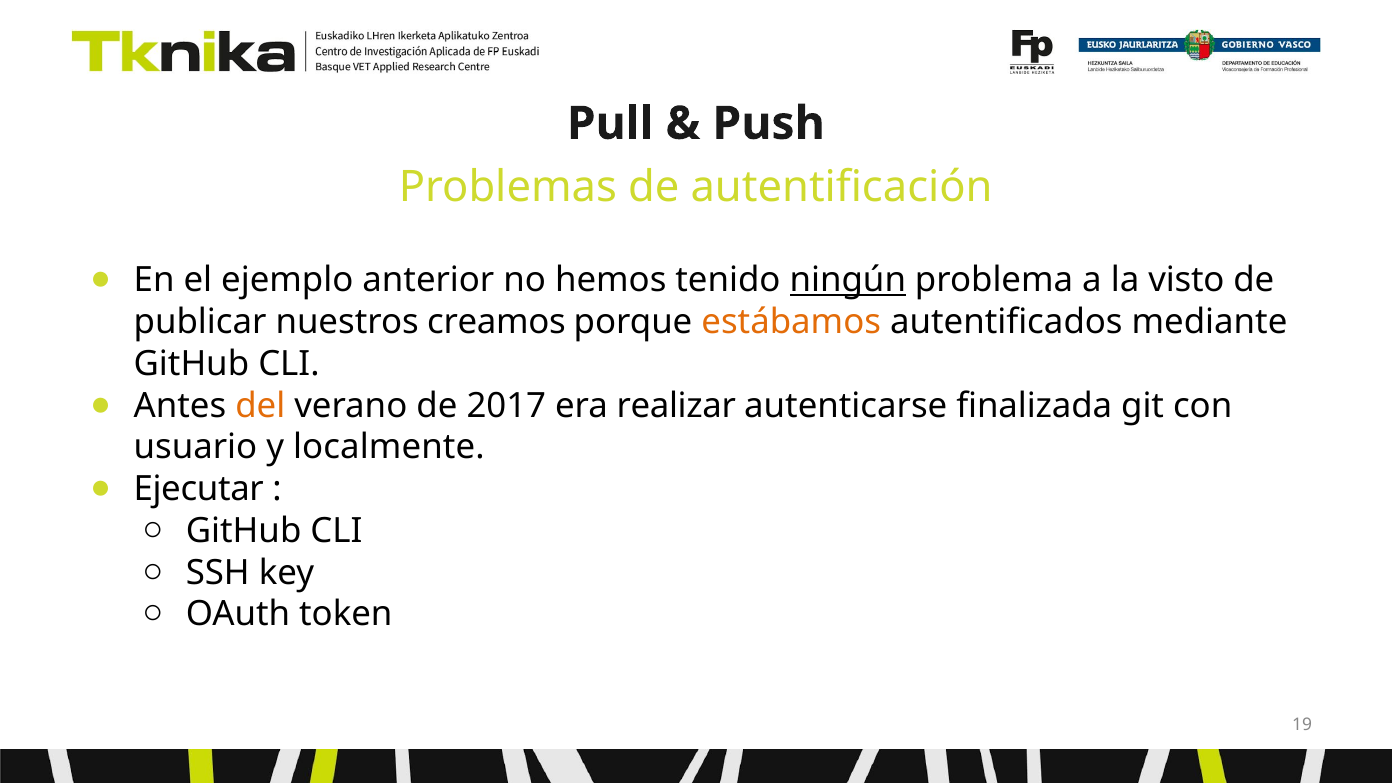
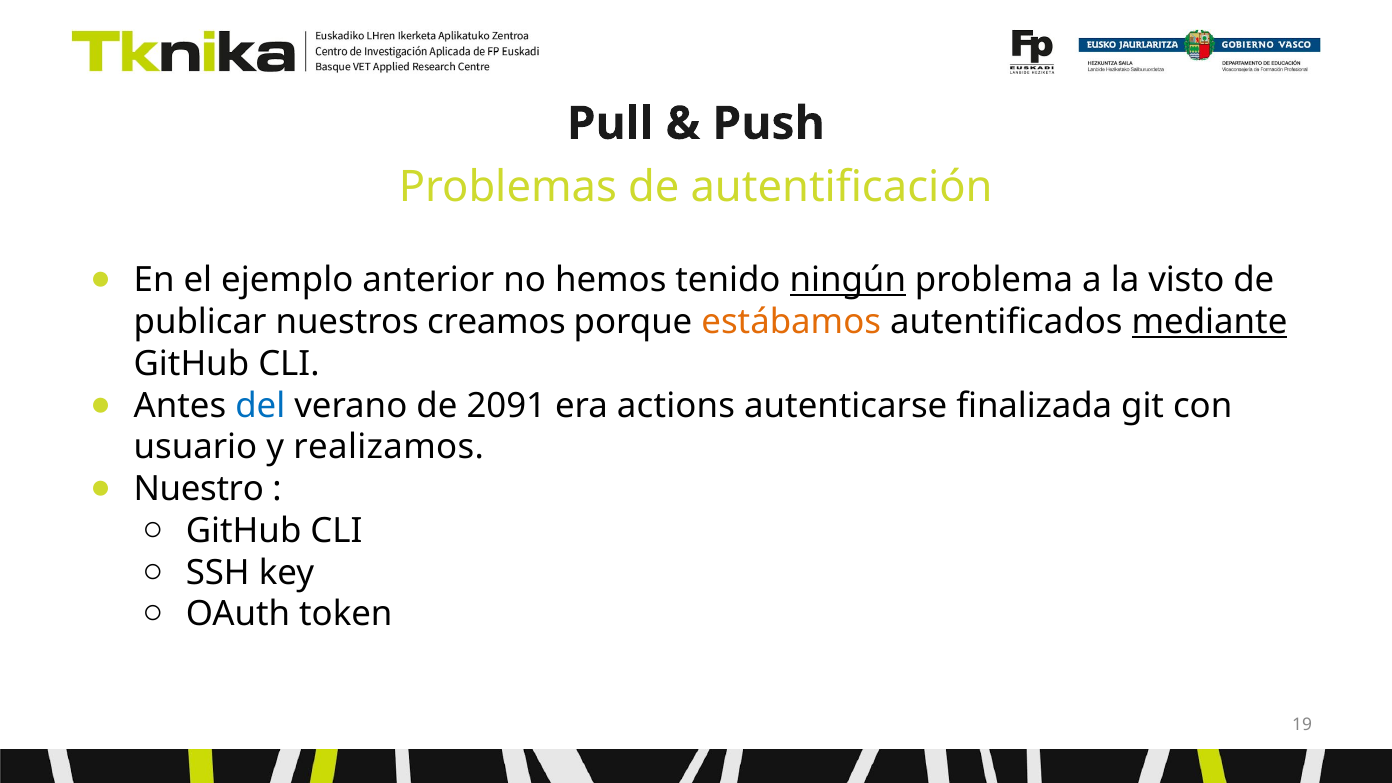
mediante underline: none -> present
del colour: orange -> blue
2017: 2017 -> 2091
realizar: realizar -> actions
localmente: localmente -> realizamos
Ejecutar: Ejecutar -> Nuestro
